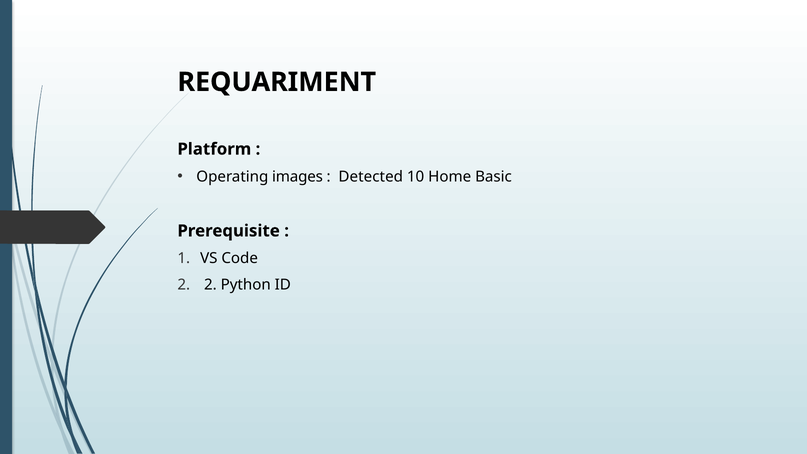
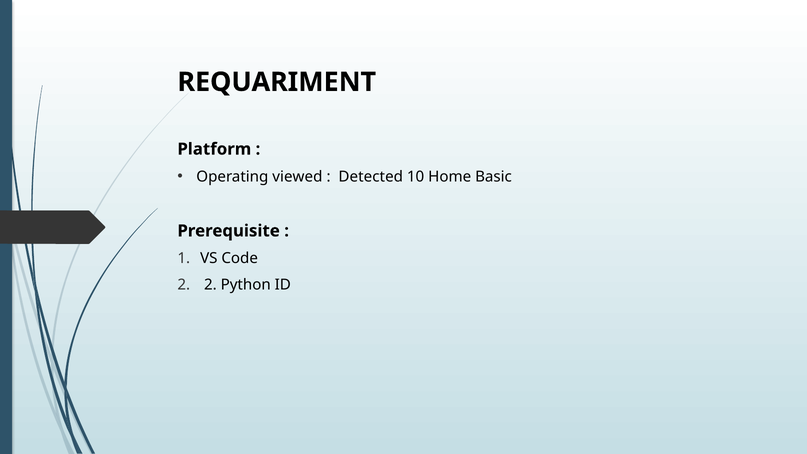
images: images -> viewed
